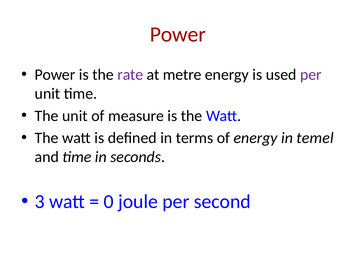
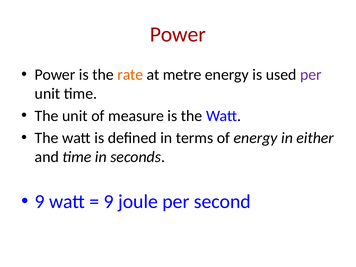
rate colour: purple -> orange
temel: temel -> either
3 at (40, 202): 3 -> 9
0 at (109, 202): 0 -> 9
